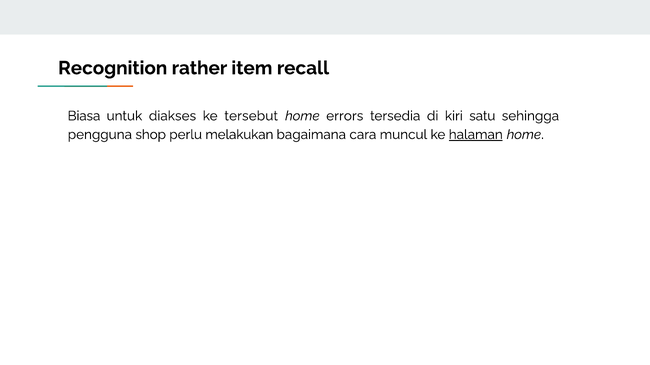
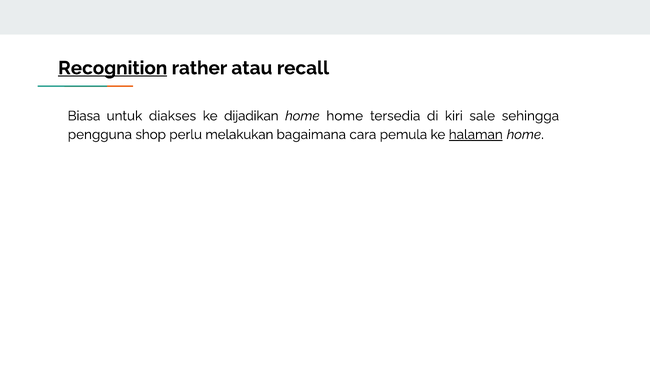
Recognition underline: none -> present
item: item -> atau
tersebut: tersebut -> dijadikan
home errors: errors -> home
satu: satu -> sale
muncul: muncul -> pemula
